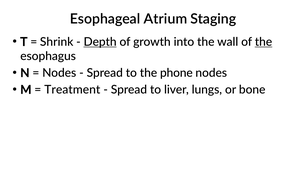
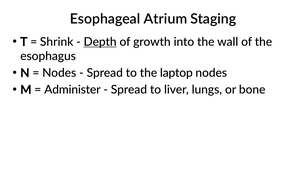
the at (264, 42) underline: present -> none
phone: phone -> laptop
Treatment: Treatment -> Administer
